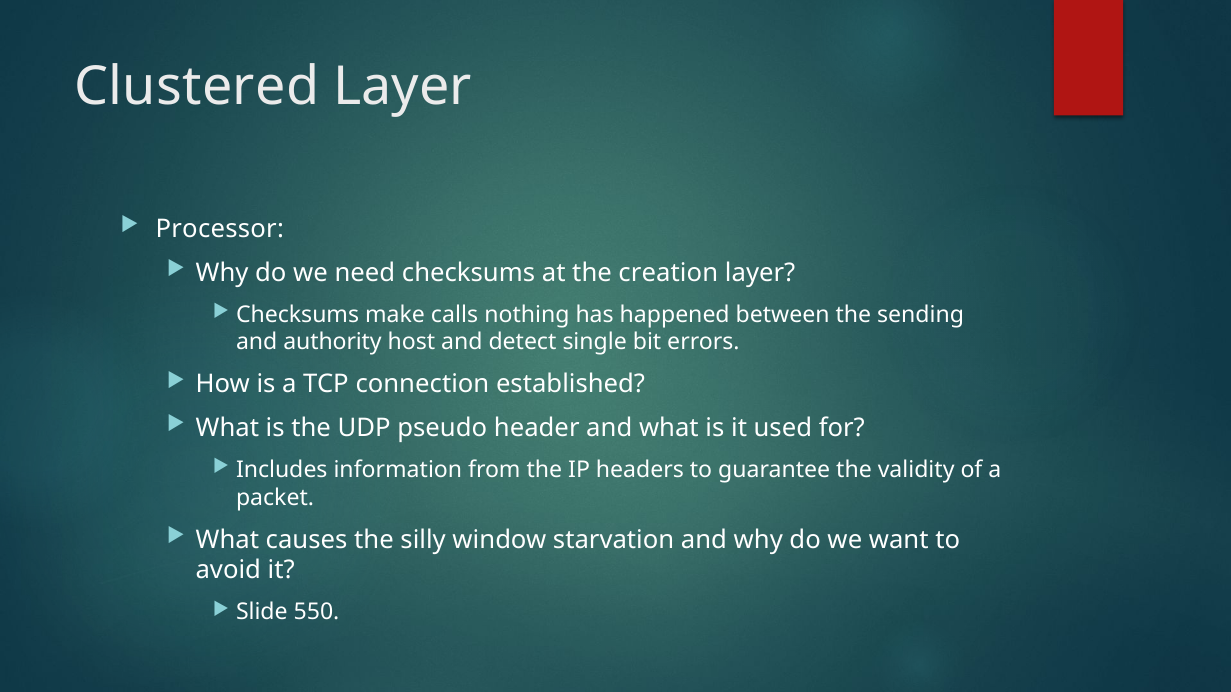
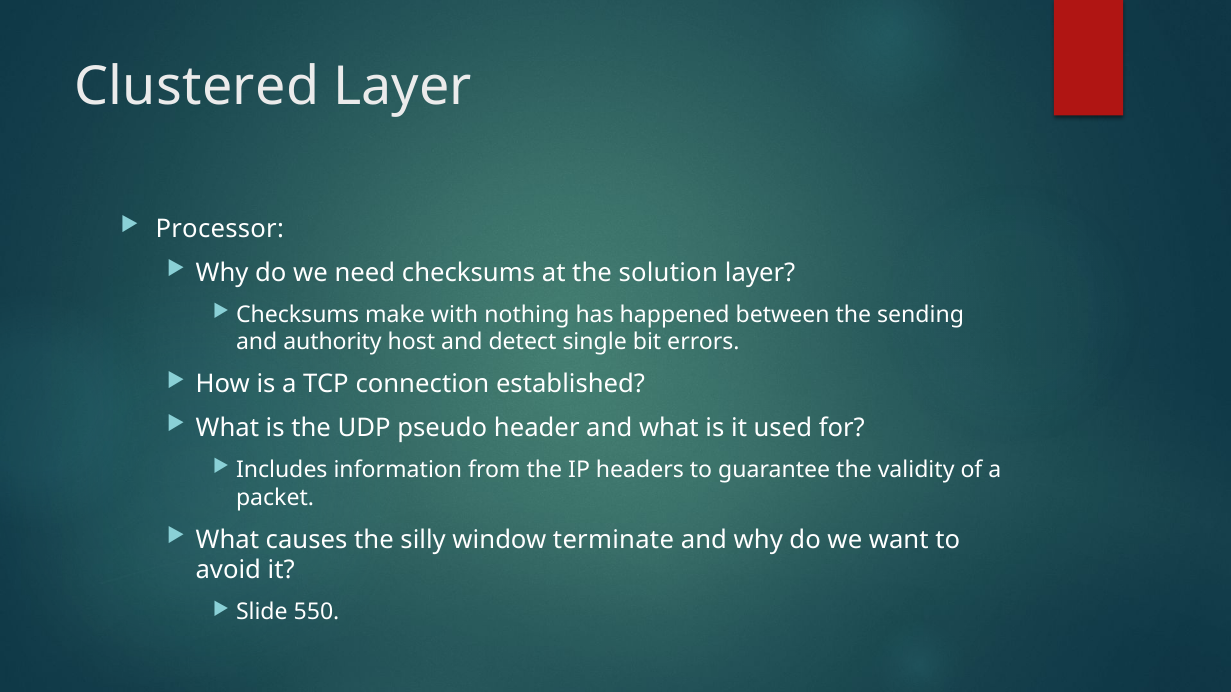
creation: creation -> solution
calls: calls -> with
starvation: starvation -> terminate
